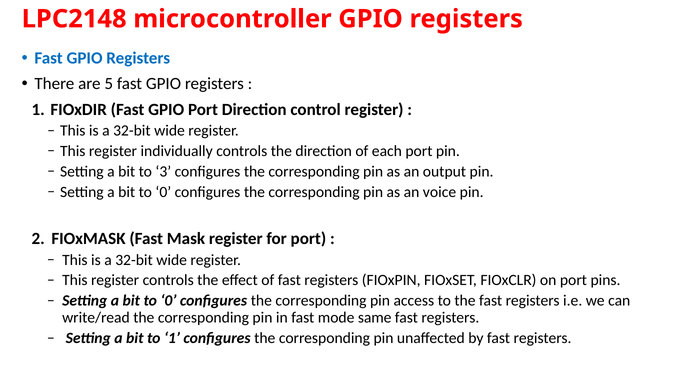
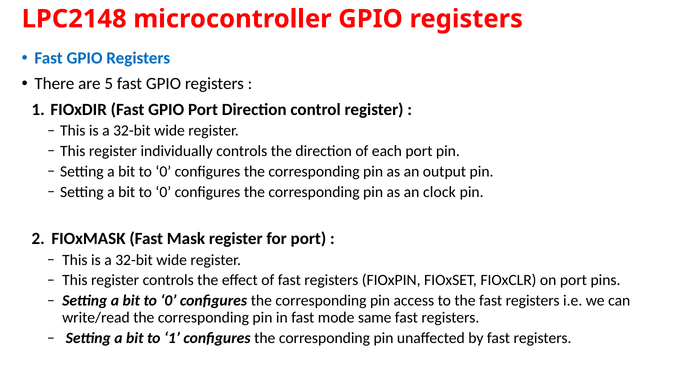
3 at (163, 171): 3 -> 0
voice: voice -> clock
